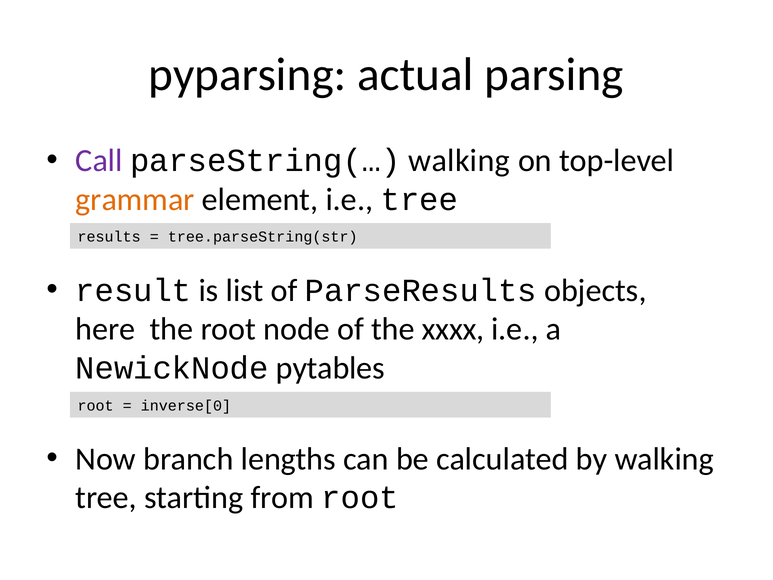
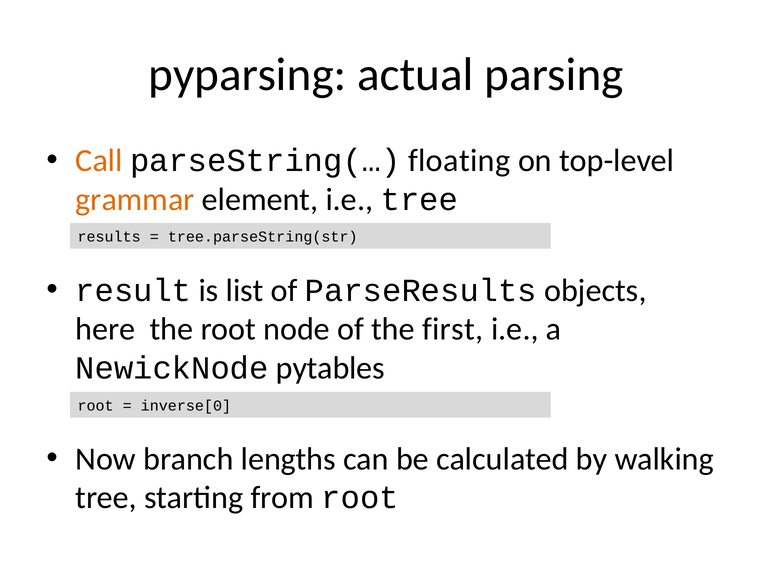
Call colour: purple -> orange
parseString(… walking: walking -> floating
xxxx: xxxx -> first
